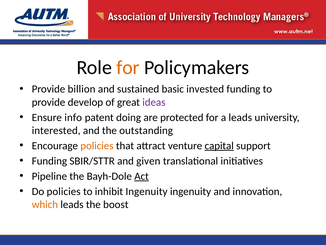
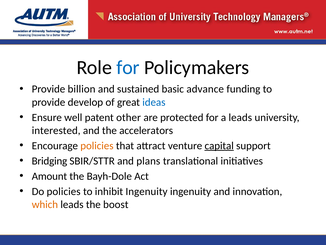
for at (128, 67) colour: orange -> blue
invested: invested -> advance
ideas colour: purple -> blue
info: info -> well
doing: doing -> other
outstanding: outstanding -> accelerators
Funding at (49, 161): Funding -> Bridging
given: given -> plans
Pipeline: Pipeline -> Amount
Act underline: present -> none
